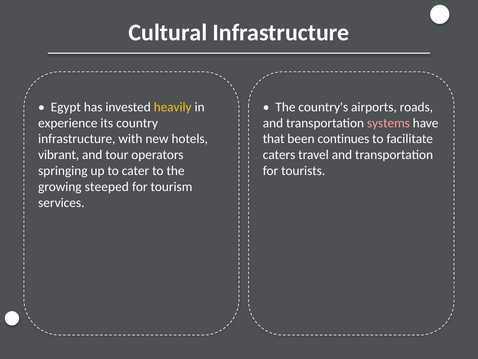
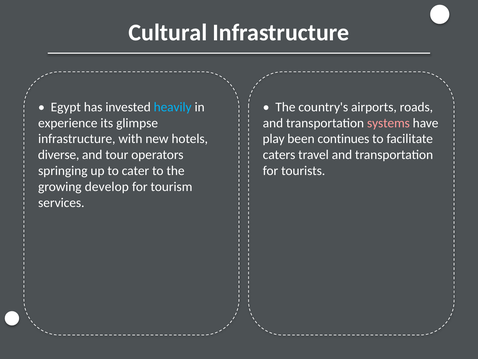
heavily colour: yellow -> light blue
country: country -> glimpse
that: that -> play
vibrant: vibrant -> diverse
steeped: steeped -> develop
